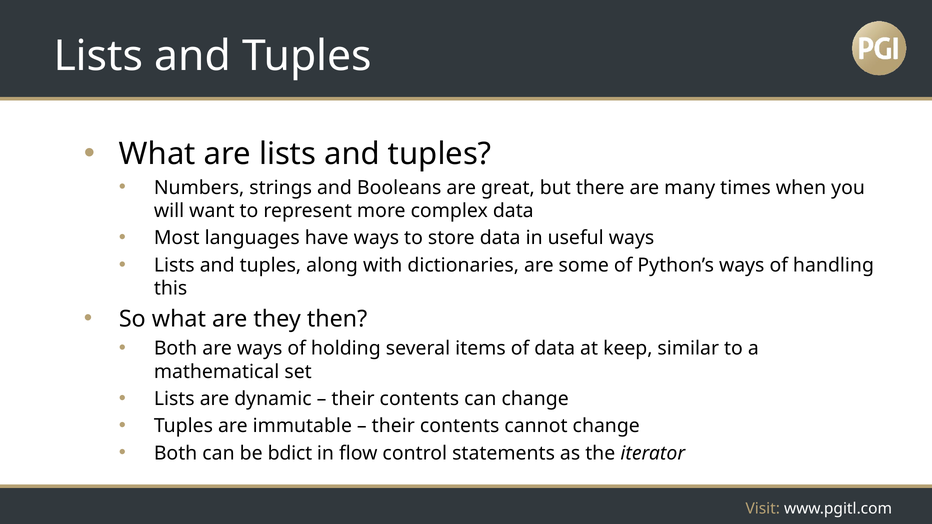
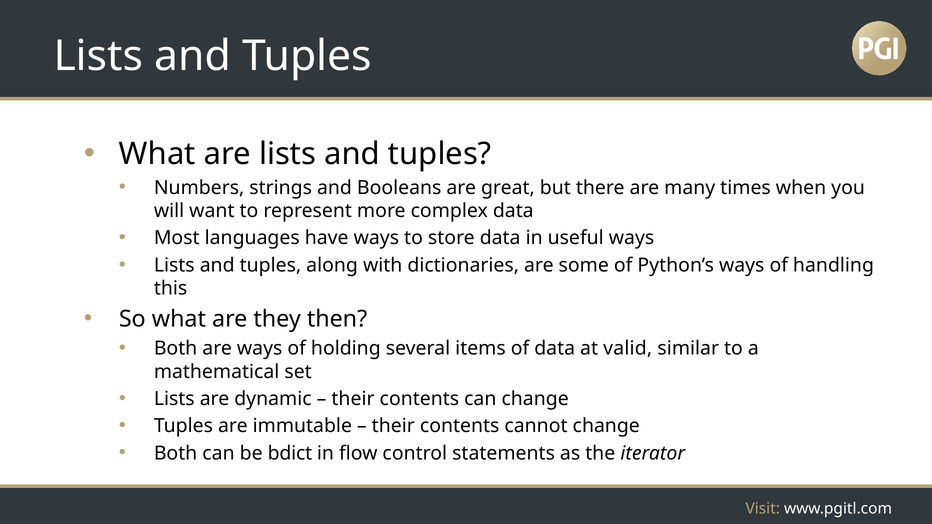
keep: keep -> valid
